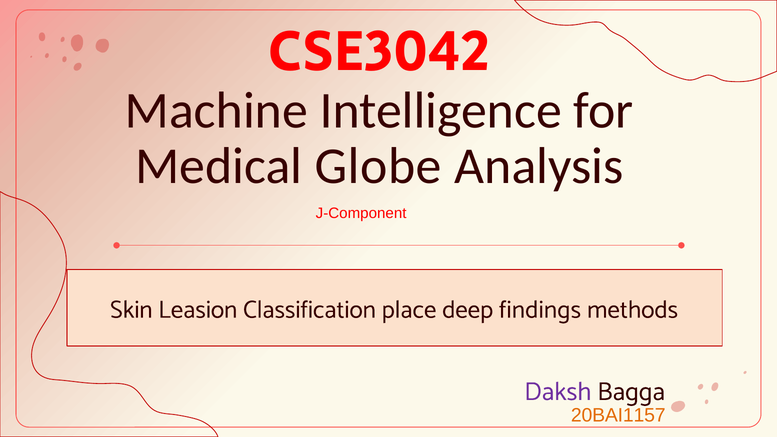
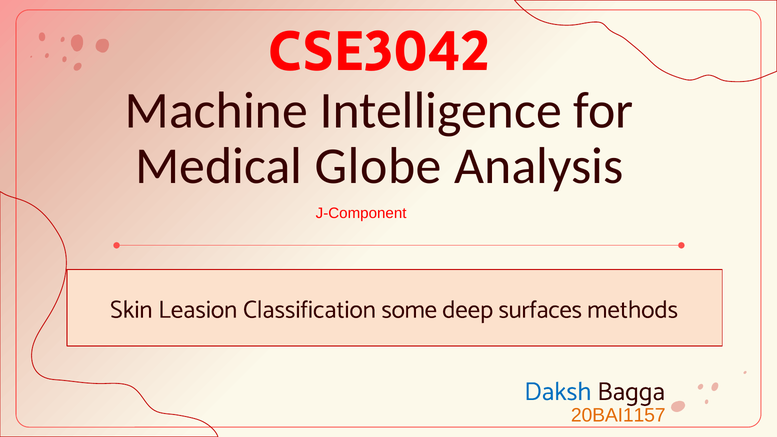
place: place -> some
findings: findings -> surfaces
Daksh colour: purple -> blue
